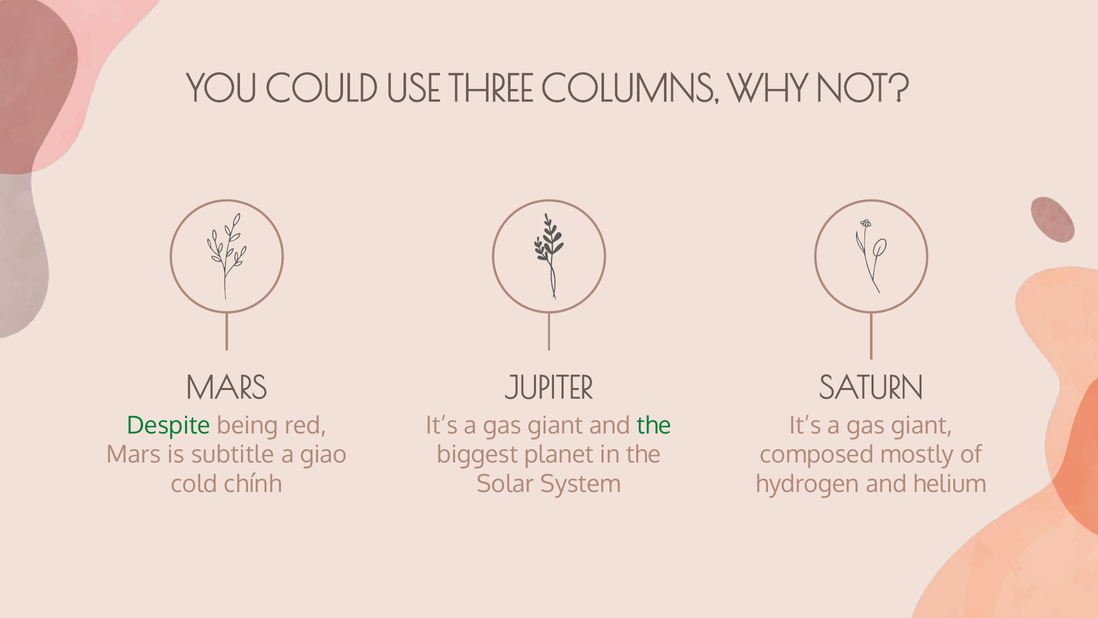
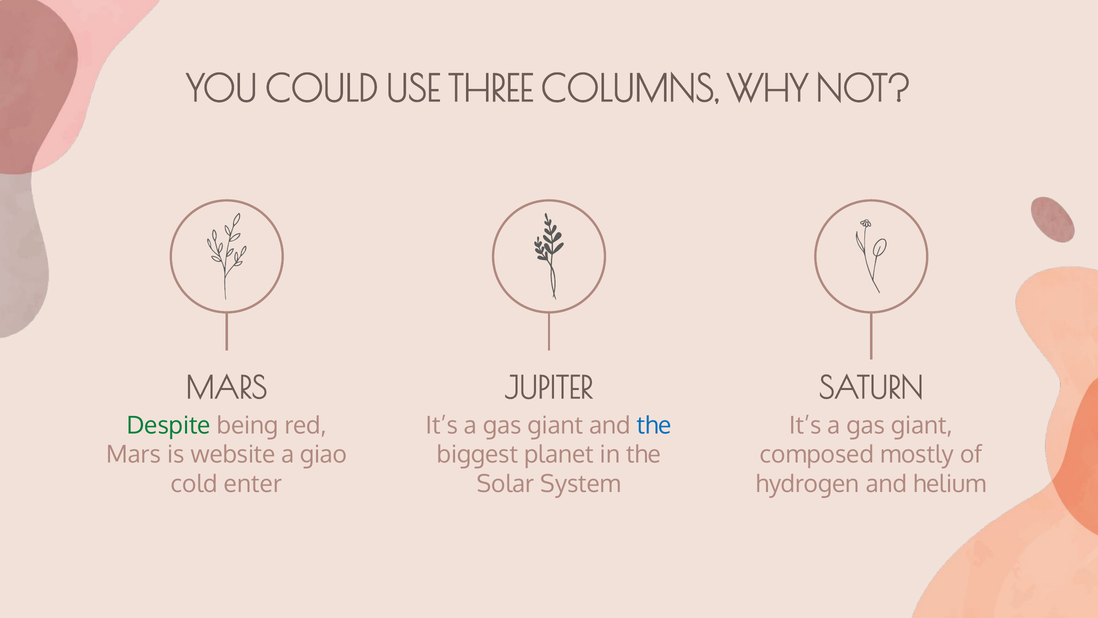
the at (654, 425) colour: green -> blue
subtitle: subtitle -> website
chính: chính -> enter
